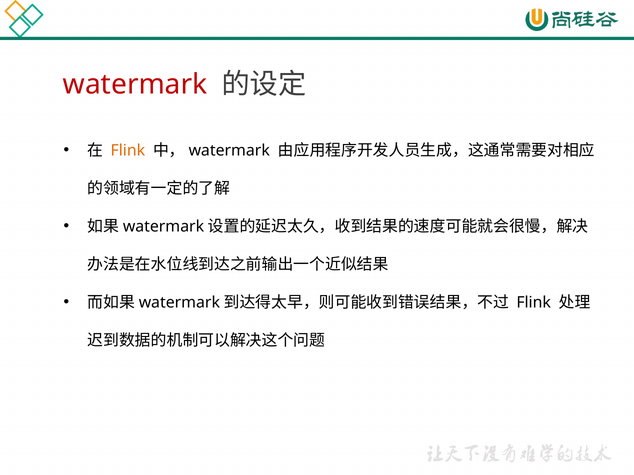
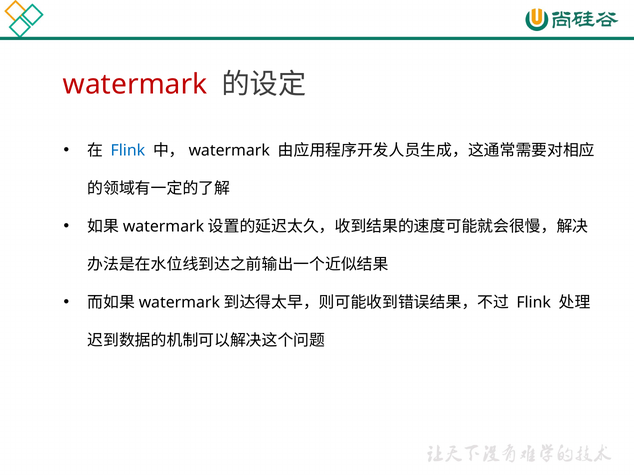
Flink at (128, 151) colour: orange -> blue
